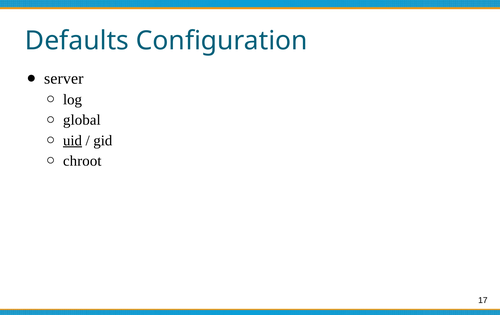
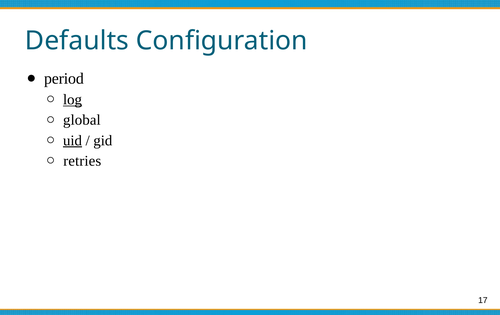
server: server -> period
log underline: none -> present
chroot: chroot -> retries
